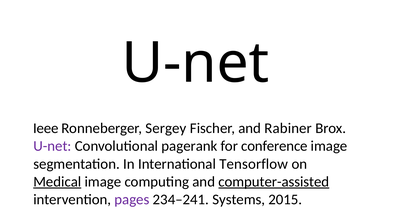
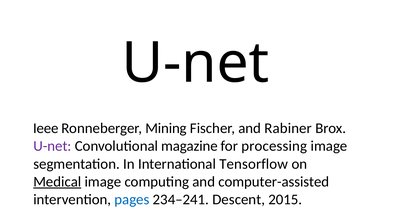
Sergey: Sergey -> Mining
pagerank: pagerank -> magazine
conference: conference -> processing
computer-assisted underline: present -> none
pages colour: purple -> blue
Systems: Systems -> Descent
